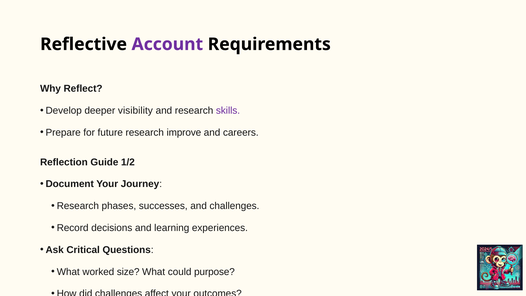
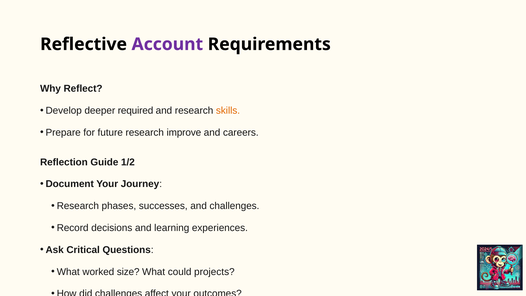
visibility: visibility -> required
skills colour: purple -> orange
purpose: purpose -> projects
